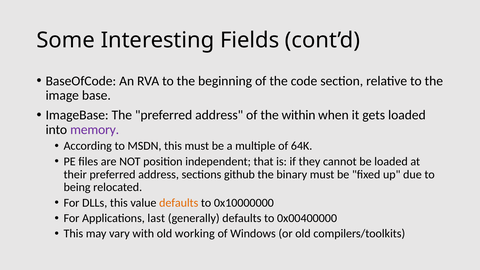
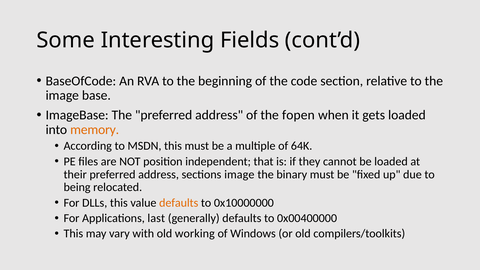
within: within -> fopen
memory colour: purple -> orange
sections github: github -> image
